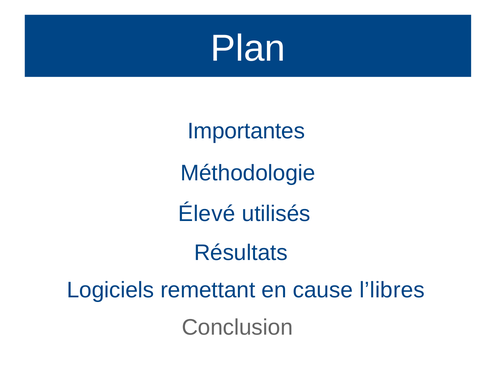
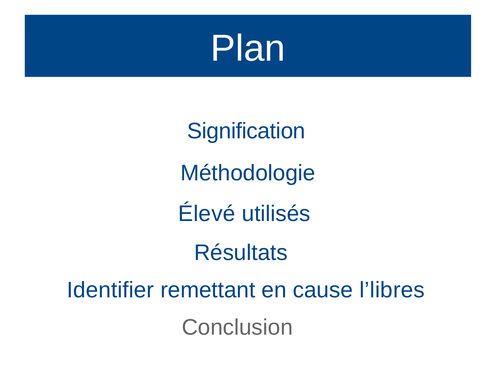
Importantes: Importantes -> Signification
Logiciels: Logiciels -> Identifier
